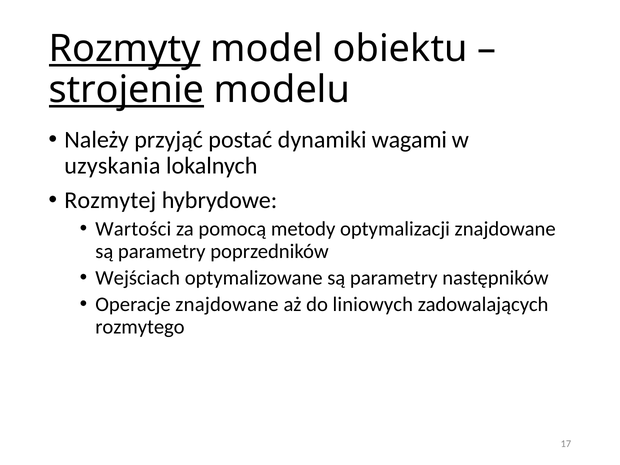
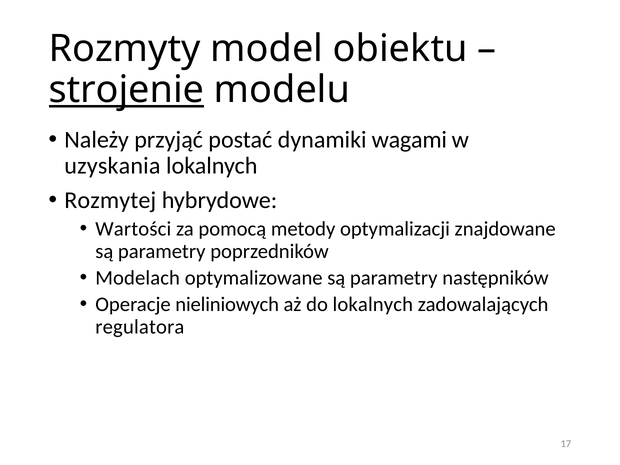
Rozmyty underline: present -> none
Wejściach: Wejściach -> Modelach
Operacje znajdowane: znajdowane -> nieliniowych
do liniowych: liniowych -> lokalnych
rozmytego: rozmytego -> regulatora
